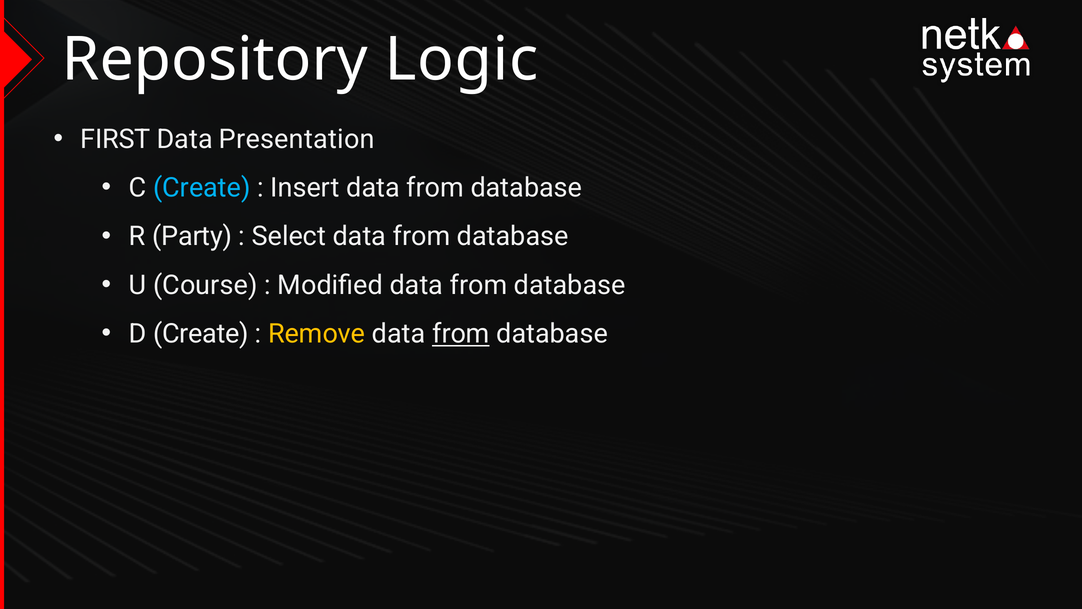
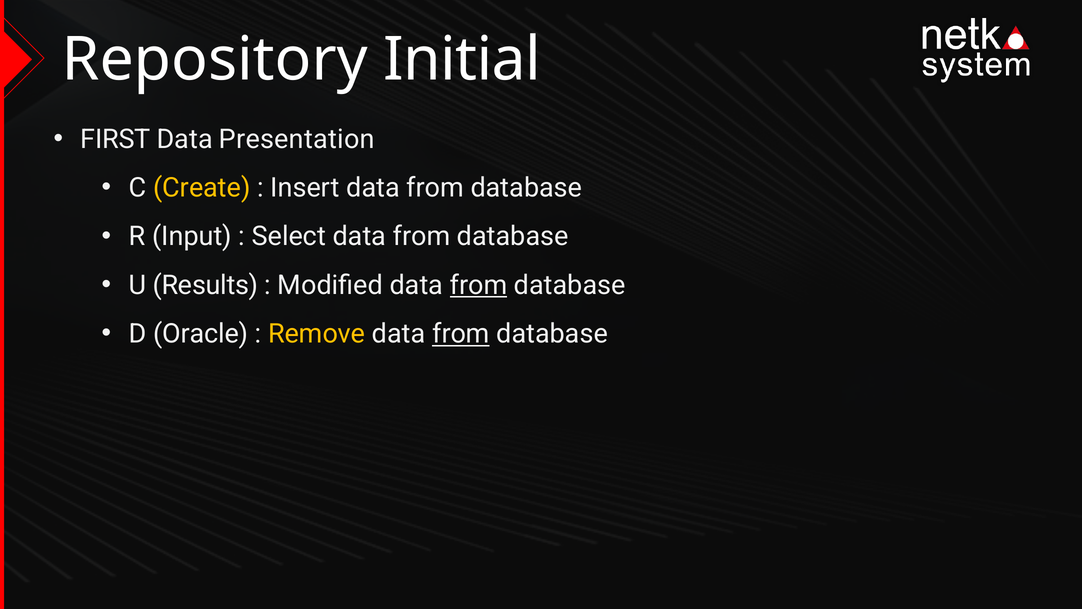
Logic: Logic -> Initial
Create at (202, 188) colour: light blue -> yellow
Party: Party -> Input
Course: Course -> Results
from at (479, 285) underline: none -> present
D Create: Create -> Oracle
